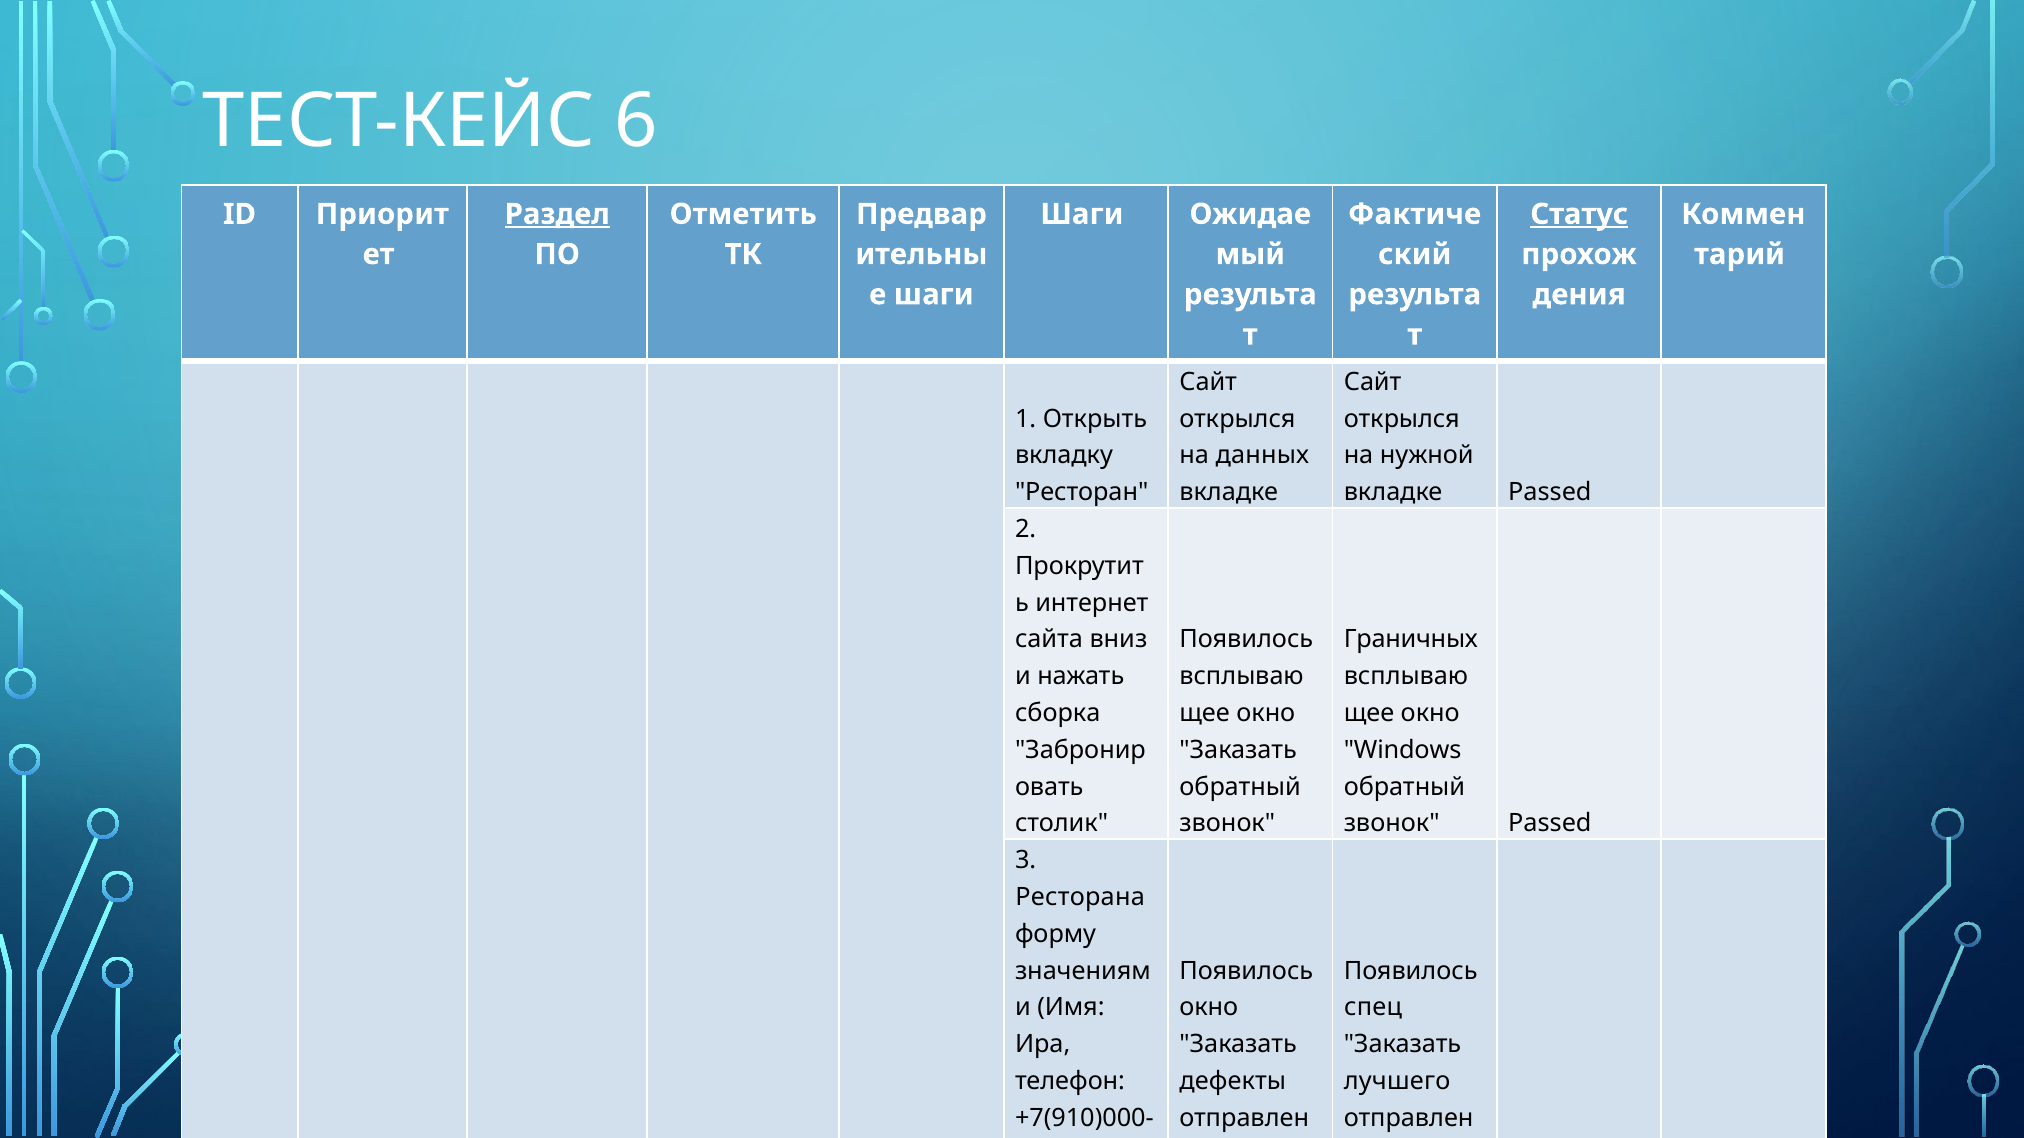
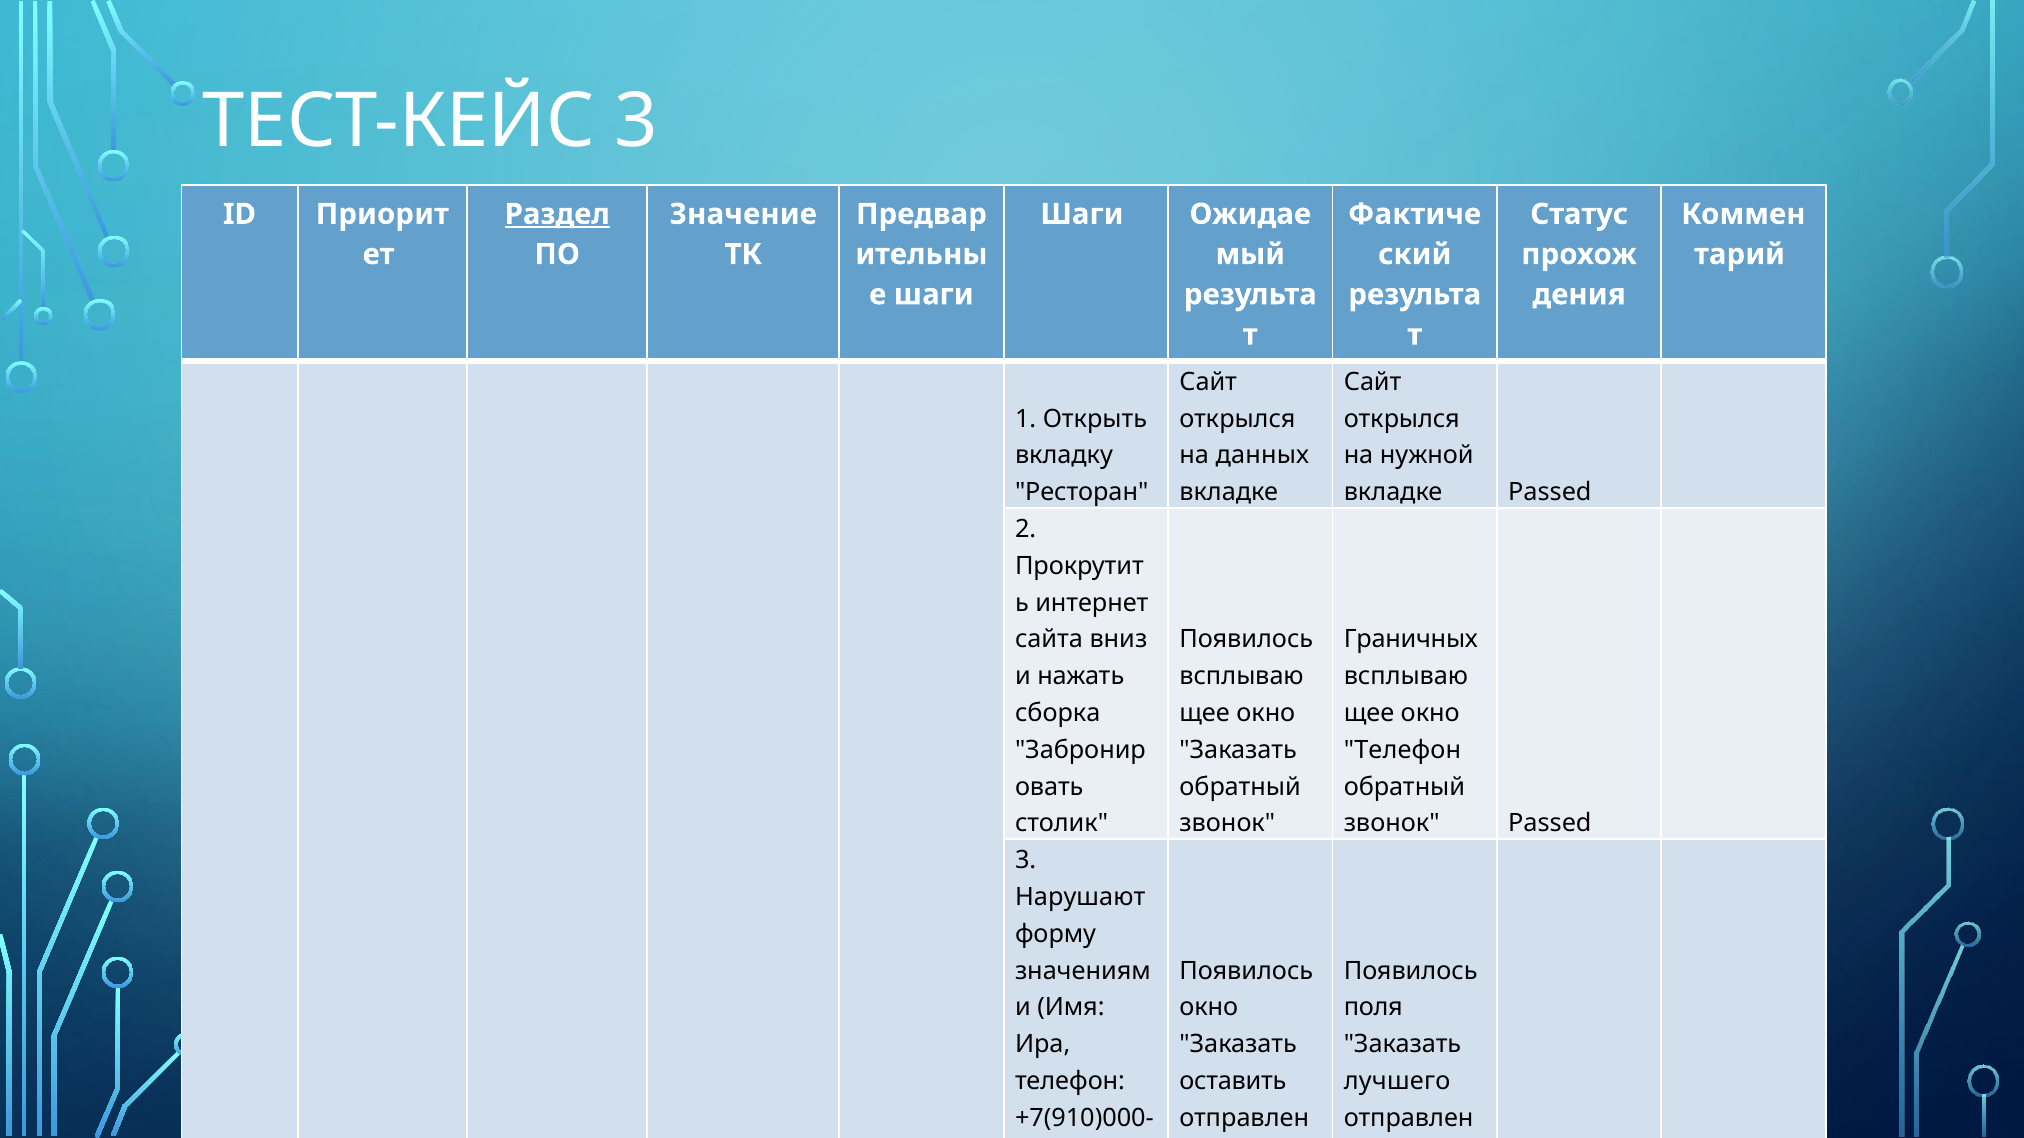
ТЕСТ-КЕЙС 6: 6 -> 3
Отметить: Отметить -> Значение
Статус underline: present -> none
Windows at (1403, 750): Windows -> Телефон
Ресторана: Ресторана -> Нарушают
спец at (1373, 1008): спец -> поля
дефекты: дефекты -> оставить
